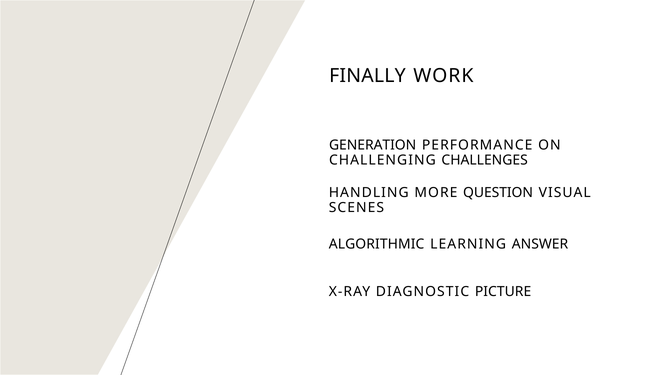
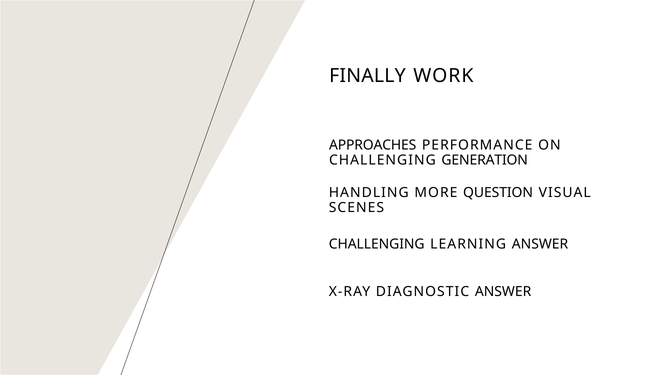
GENERATION: GENERATION -> APPROACHES
CHALLENGES: CHALLENGES -> GENERATION
ALGORITHMIC at (377, 244): ALGORITHMIC -> CHALLENGING
DIAGNOSTIC PICTURE: PICTURE -> ANSWER
